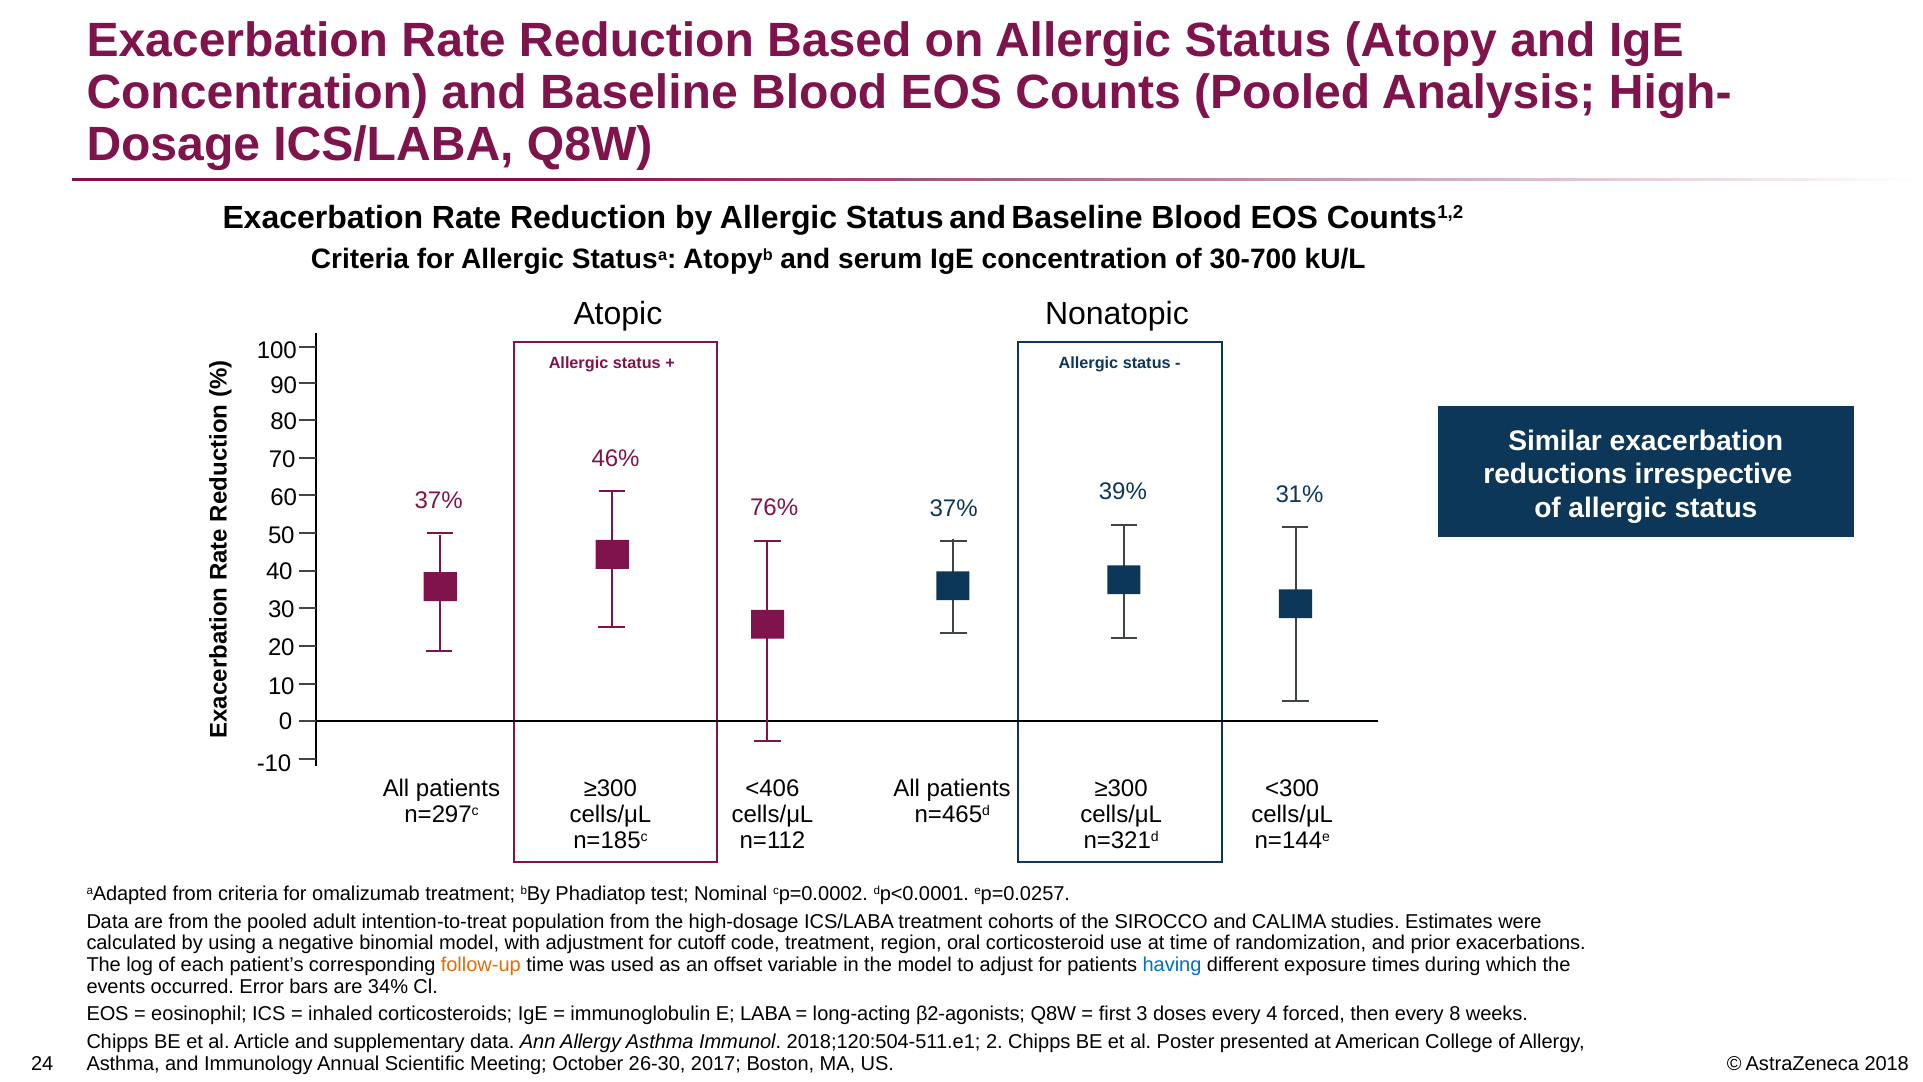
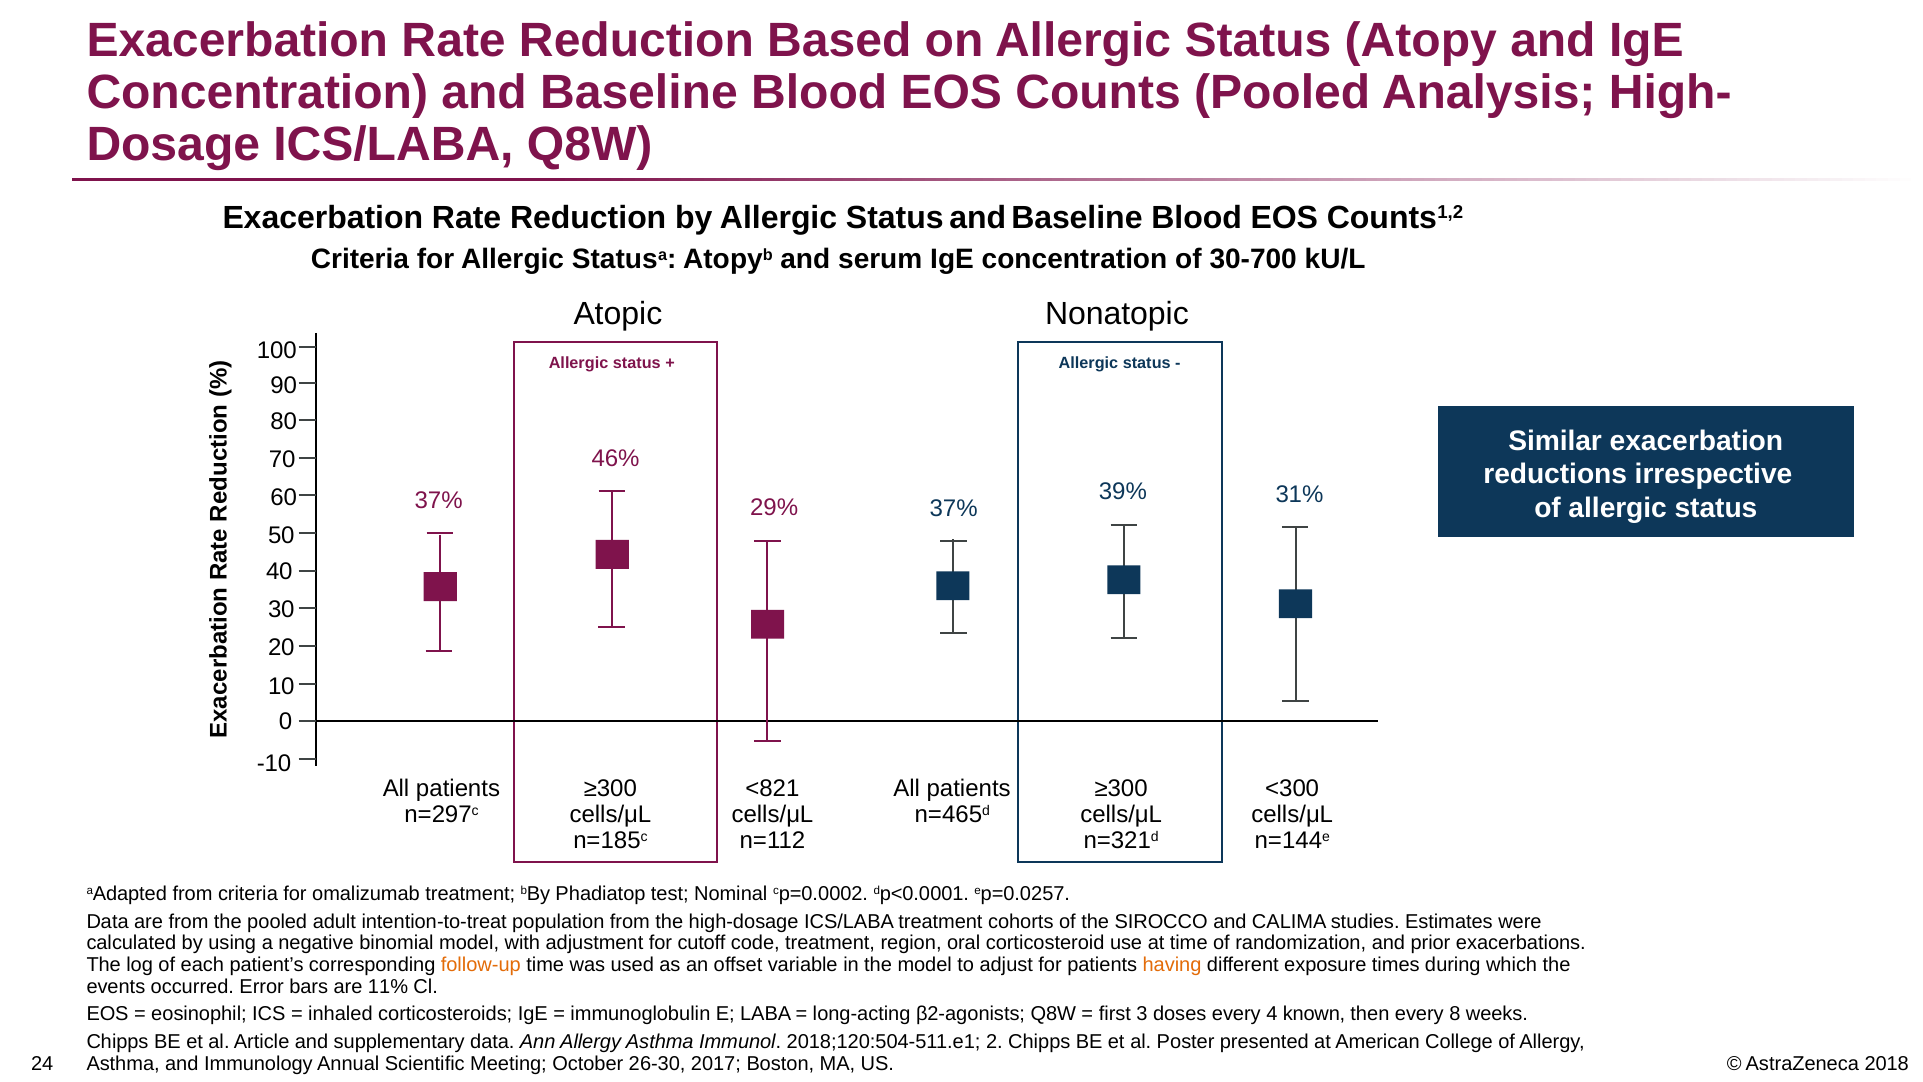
76%: 76% -> 29%
<406: <406 -> <821
having colour: blue -> orange
34%: 34% -> 11%
forced: forced -> known
